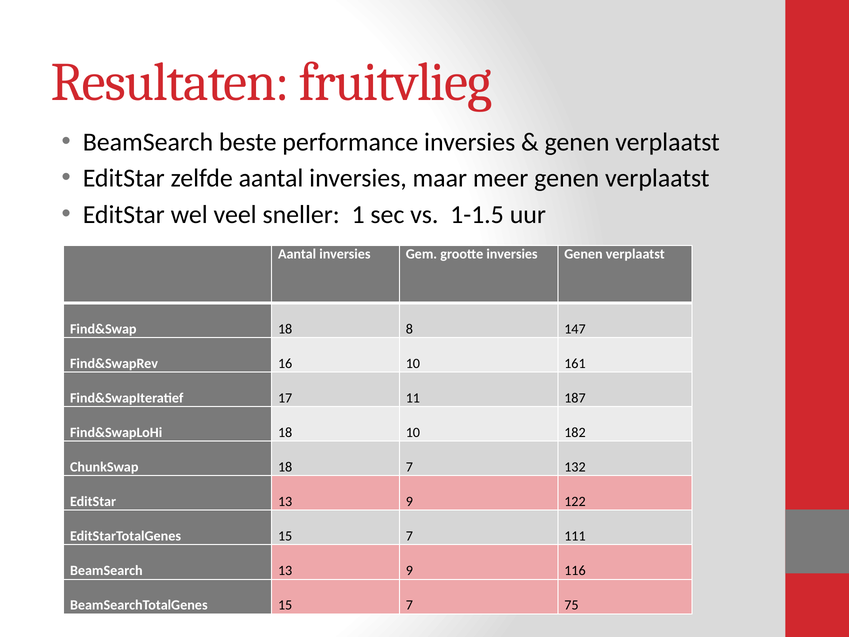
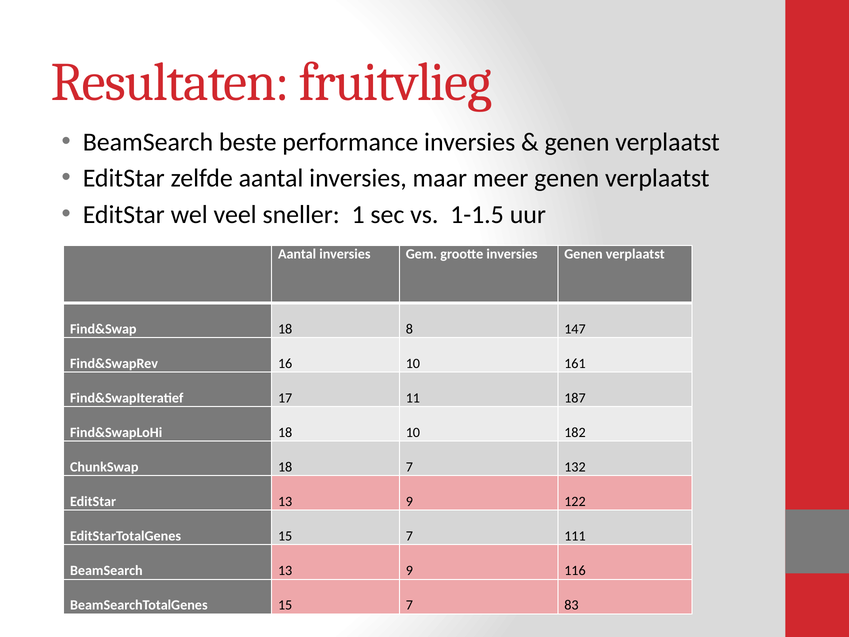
75: 75 -> 83
